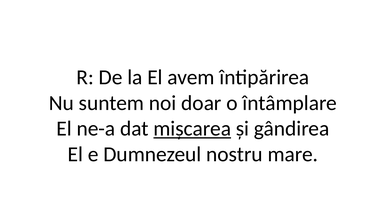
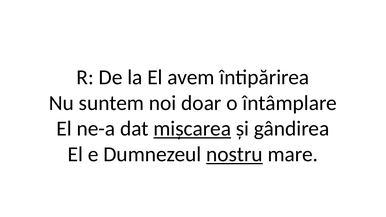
nostru underline: none -> present
